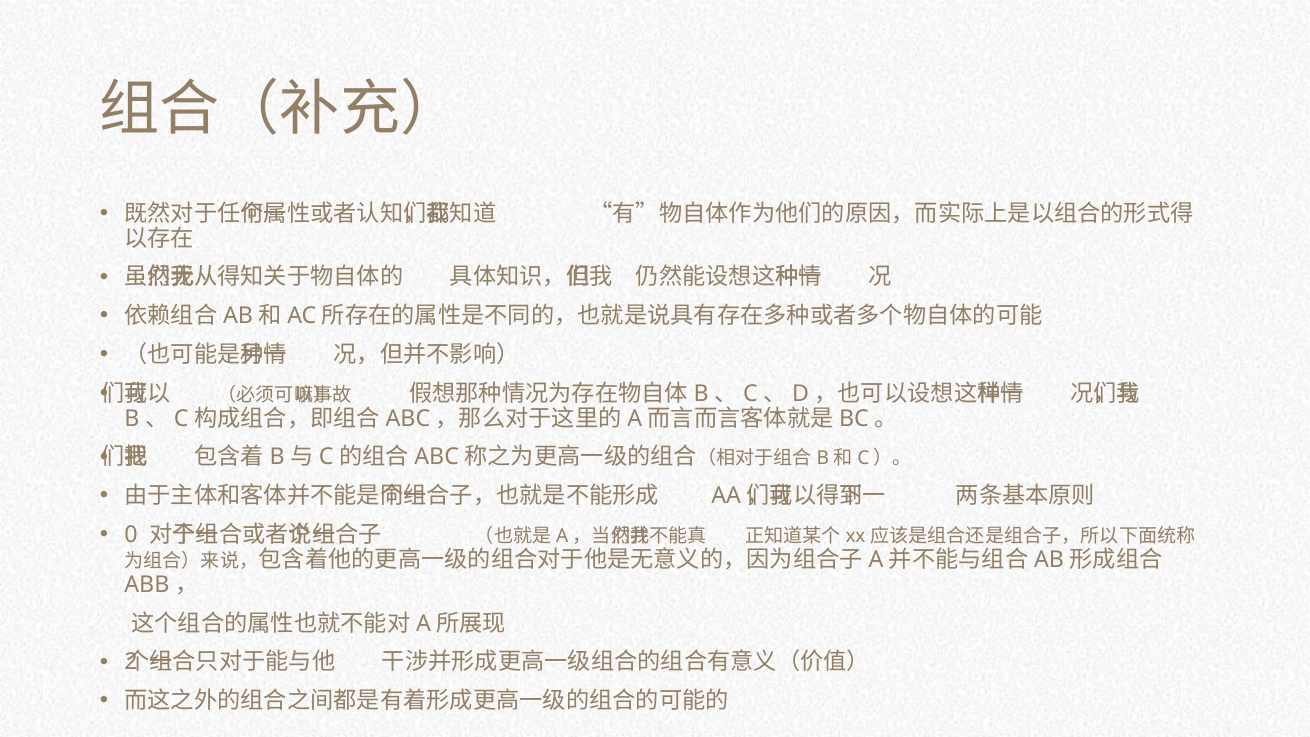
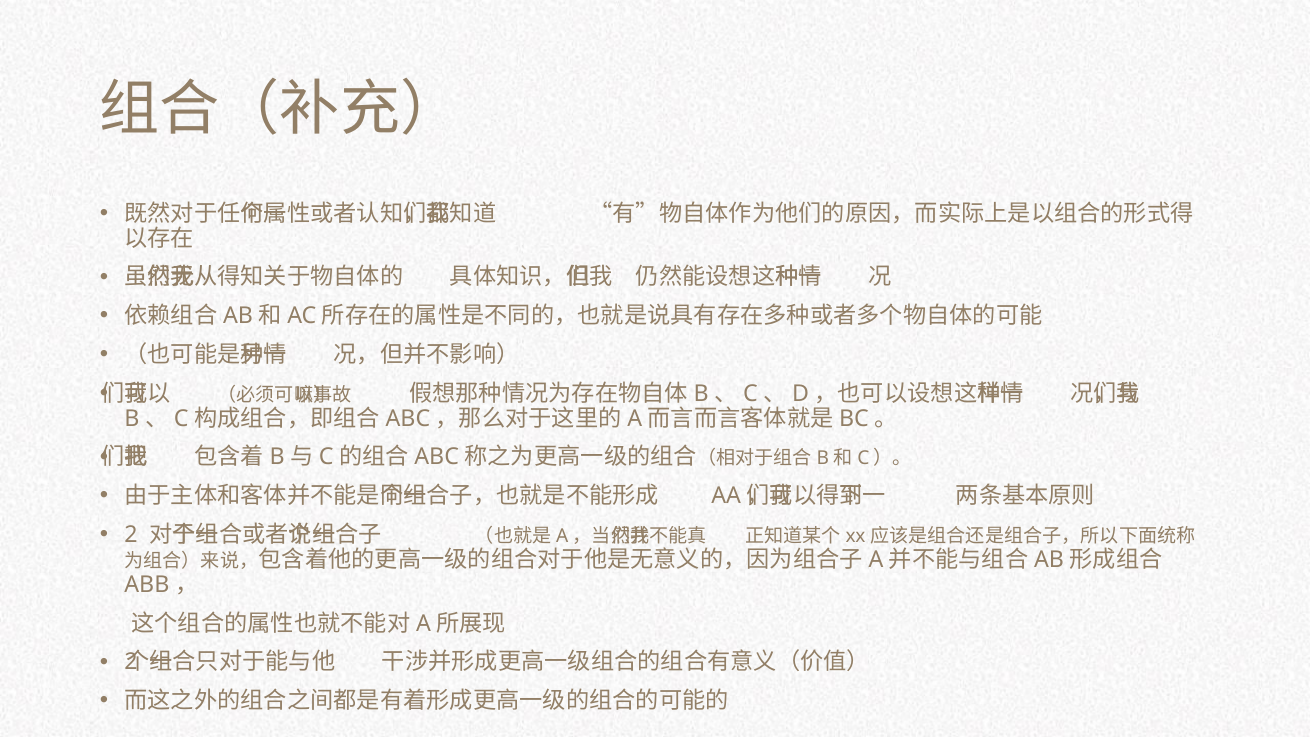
0 at (131, 535): 0 -> 2
